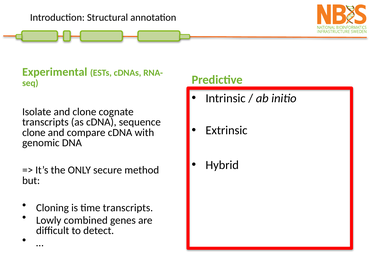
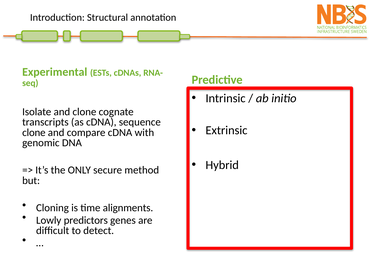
time transcripts: transcripts -> alignments
combined: combined -> predictors
